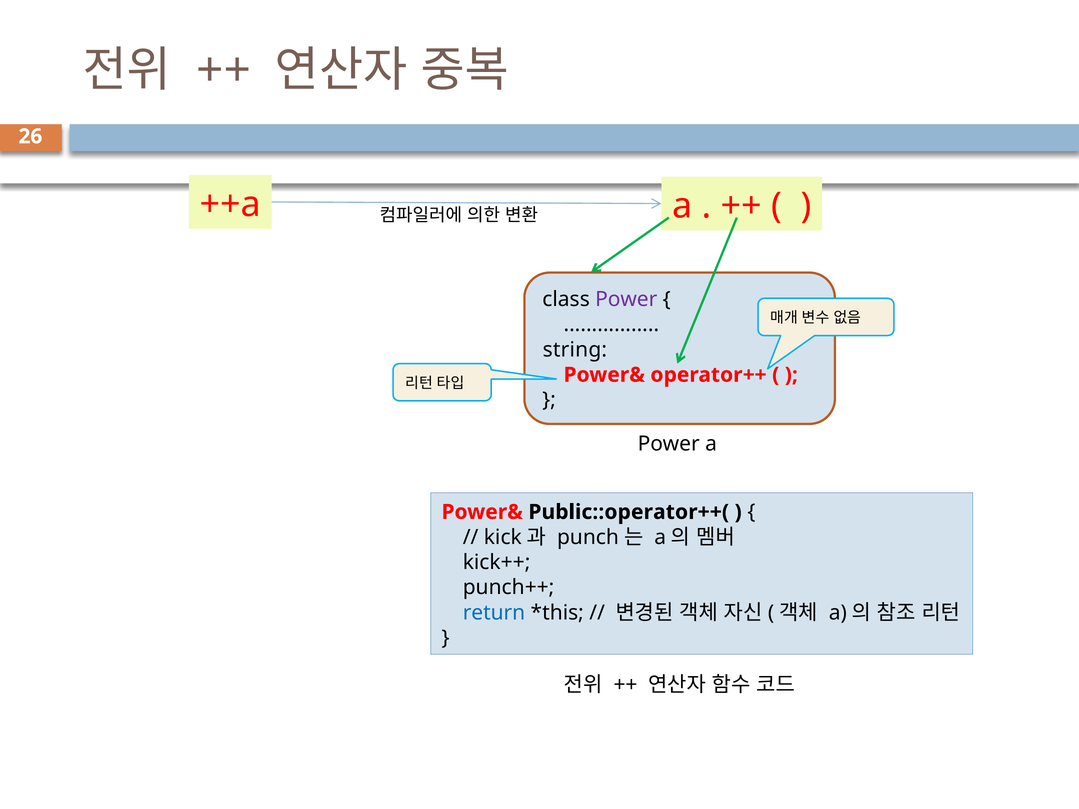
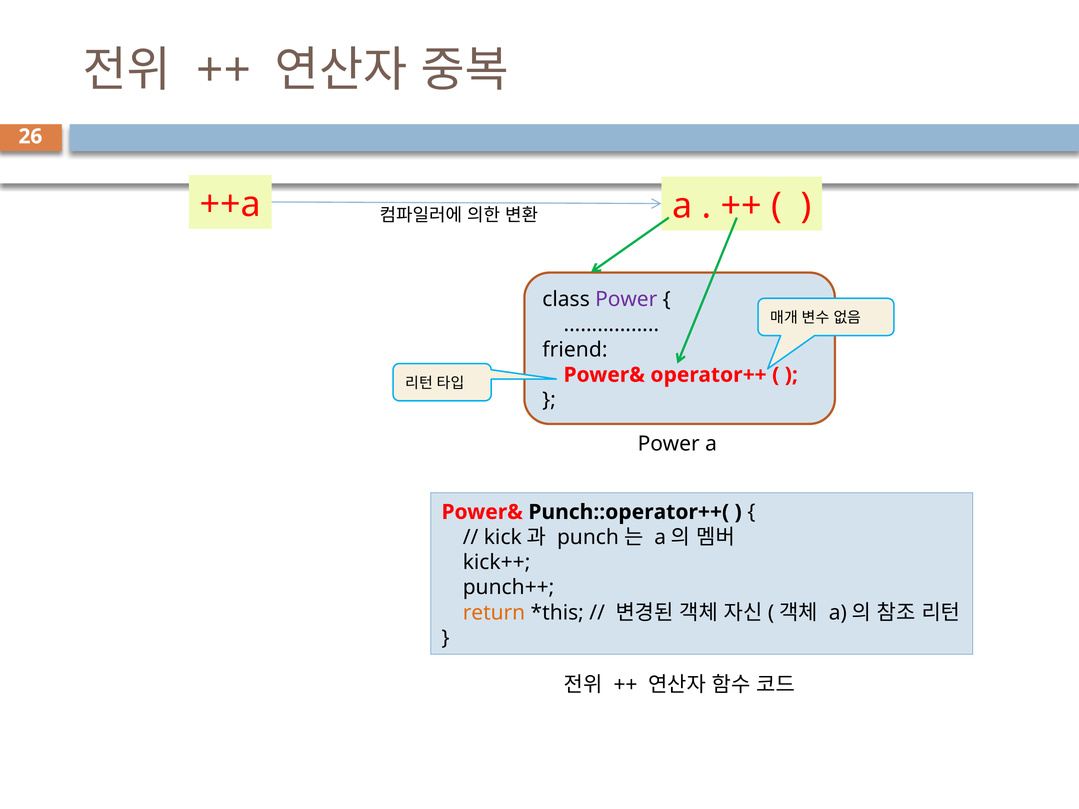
string: string -> friend
Public::operator++(: Public::operator++( -> Punch::operator++(
return colour: blue -> orange
